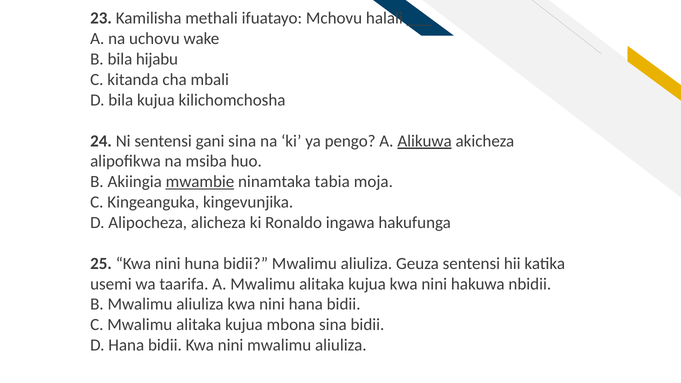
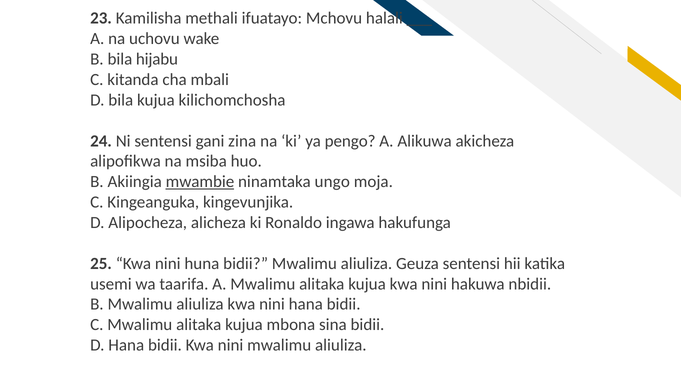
gani sina: sina -> zina
Alikuwa underline: present -> none
tabia: tabia -> ungo
